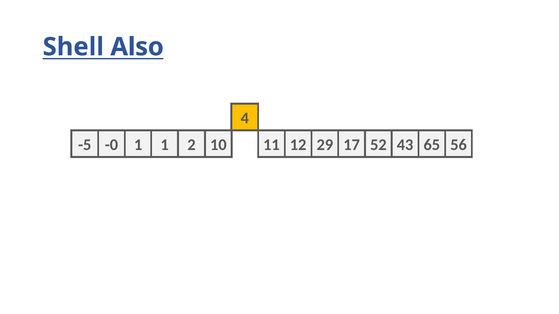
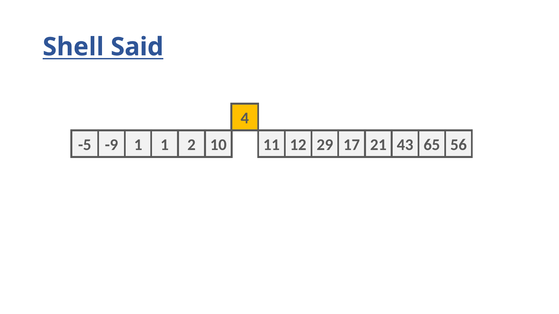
Also: Also -> Said
-0: -0 -> -9
52: 52 -> 21
